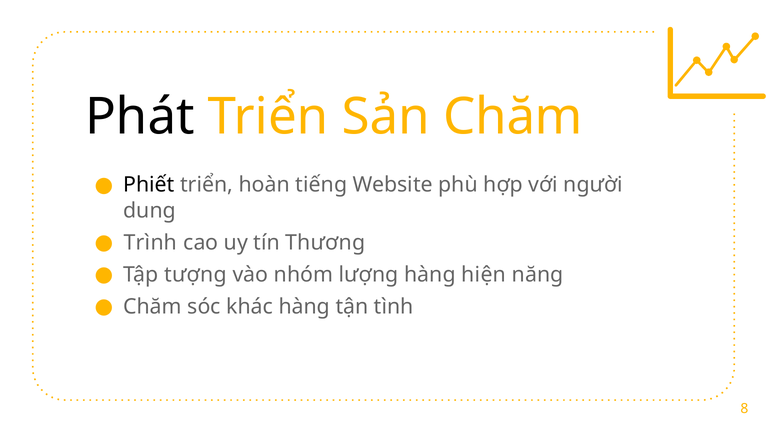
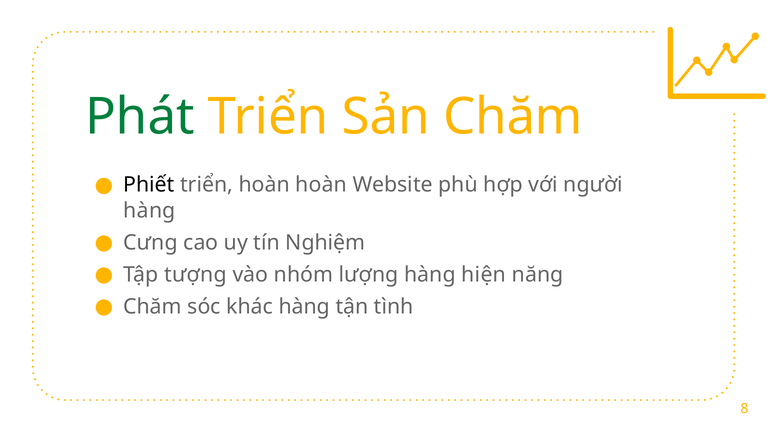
Phát colour: black -> green
hoàn tiếng: tiếng -> hoàn
dung at (150, 210): dung -> hàng
Trình: Trình -> Cưng
Thương: Thương -> Nghiệm
